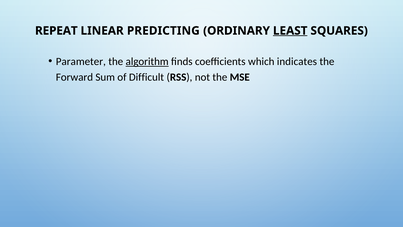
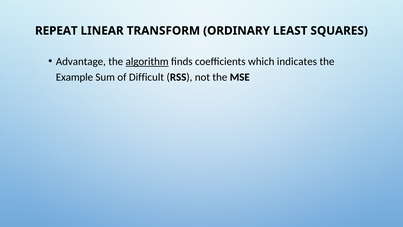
PREDICTING: PREDICTING -> TRANSFORM
LEAST underline: present -> none
Parameter: Parameter -> Advantage
Forward: Forward -> Example
